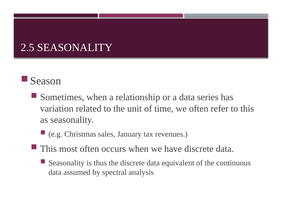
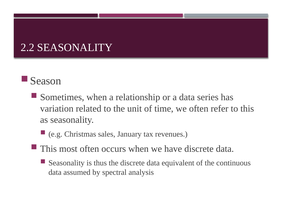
2.5: 2.5 -> 2.2
